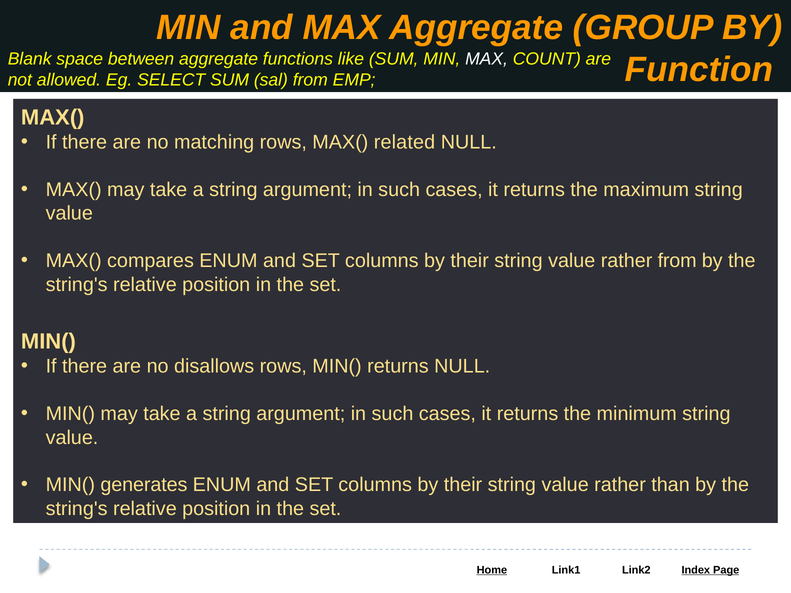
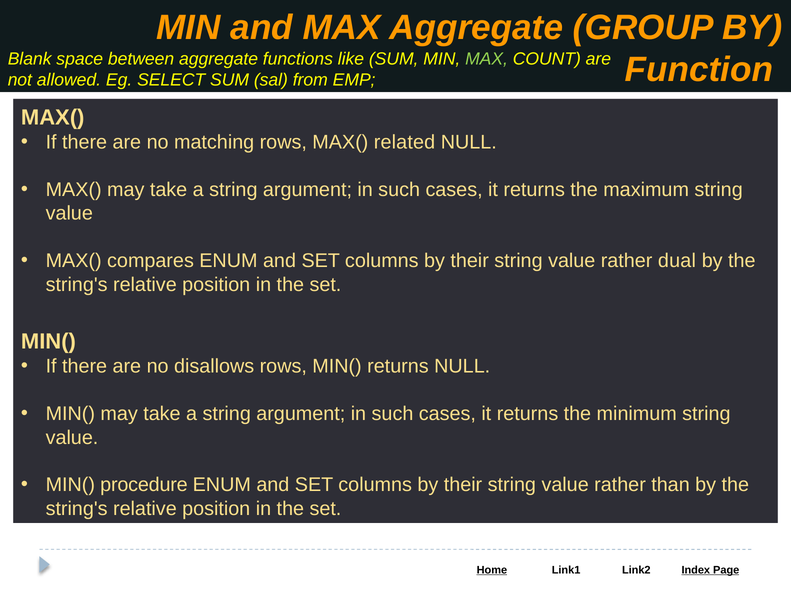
MAX at (487, 59) colour: white -> light green
rather from: from -> dual
generates: generates -> procedure
